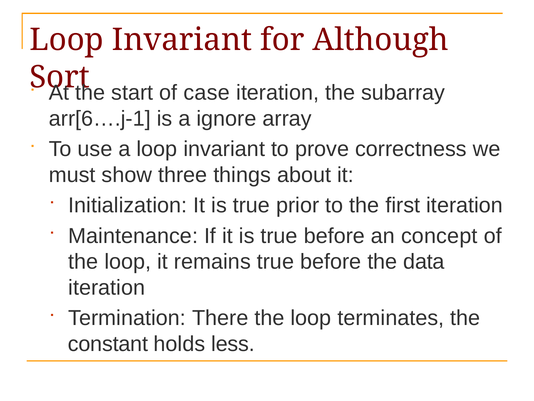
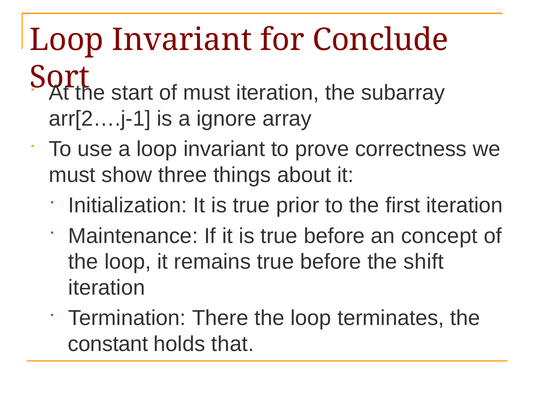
Although: Although -> Conclude
of case: case -> must
arr[6….j-1: arr[6….j-1 -> arr[2….j-1
data: data -> shift
less: less -> that
